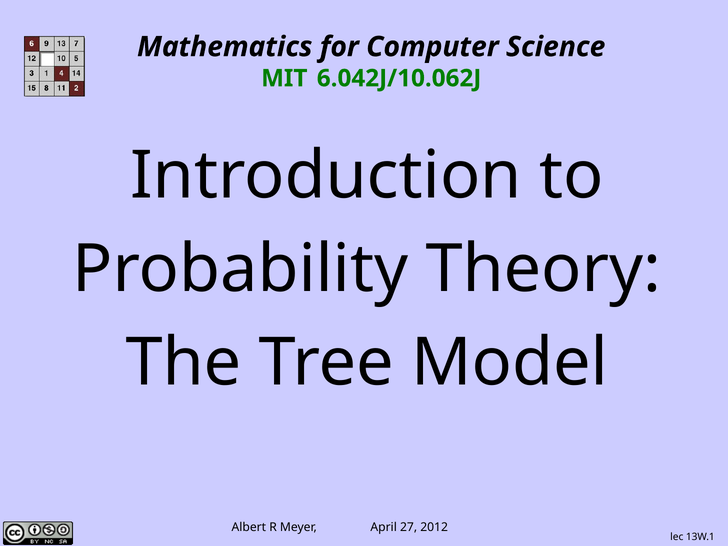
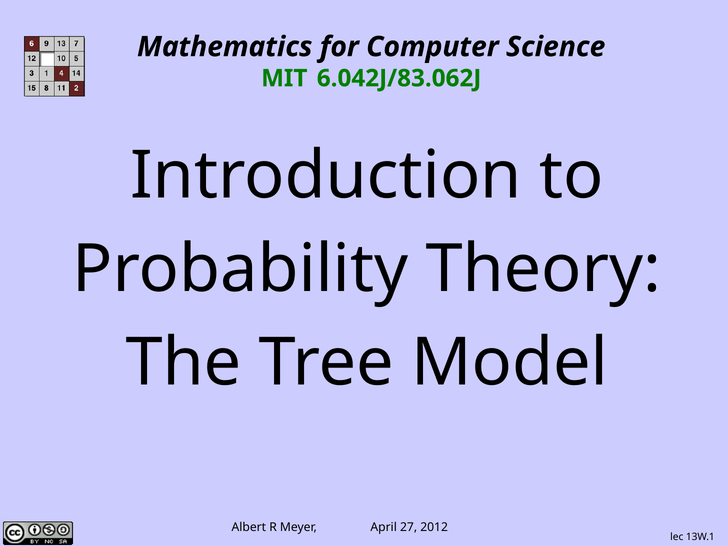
6.042J/10.062J: 6.042J/10.062J -> 6.042J/83.062J
